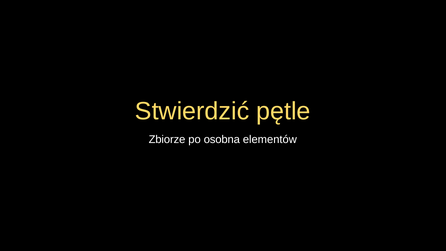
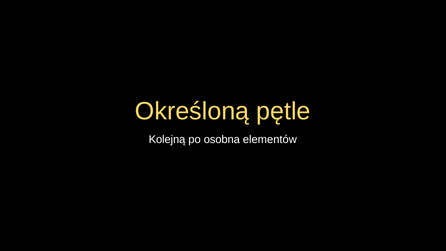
Stwierdzić: Stwierdzić -> Określoną
Zbiorze: Zbiorze -> Kolejną
